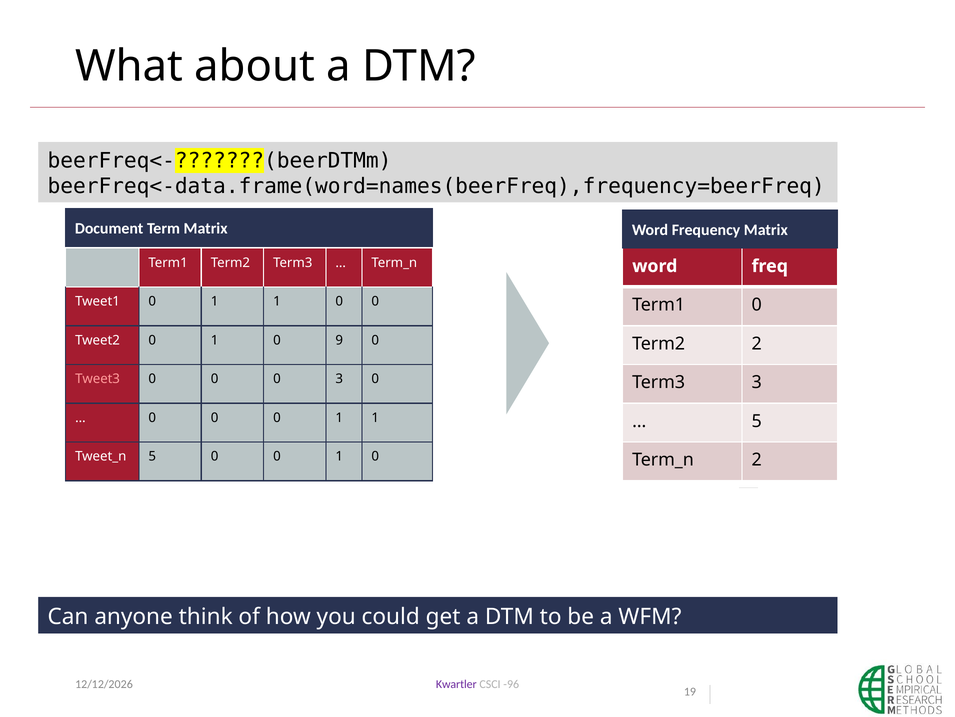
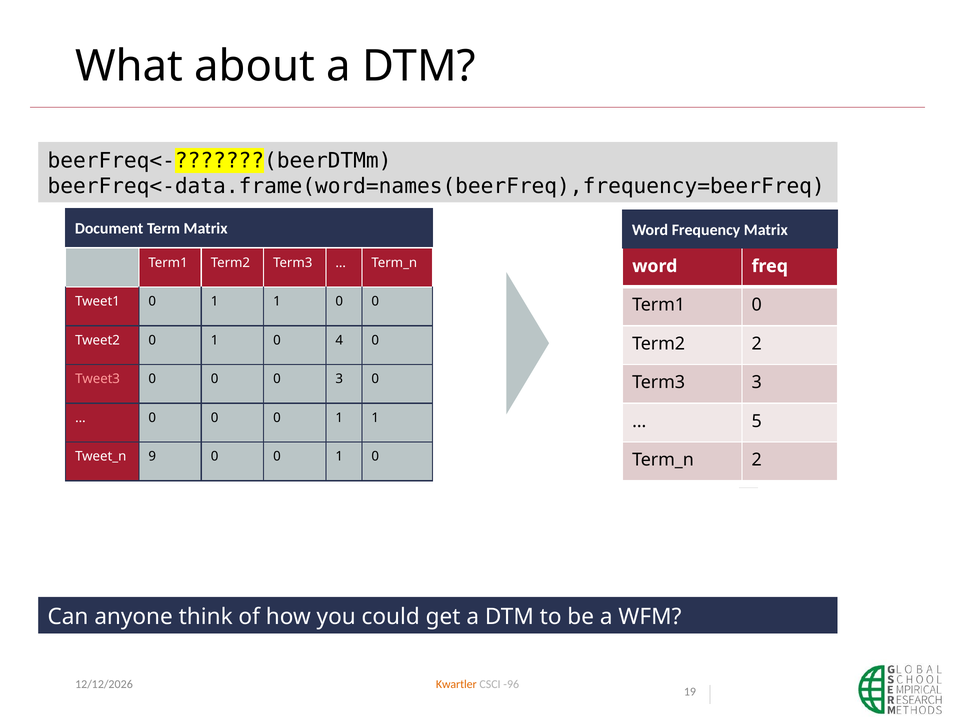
9: 9 -> 4
5 at (152, 456): 5 -> 9
Kwartler colour: purple -> orange
